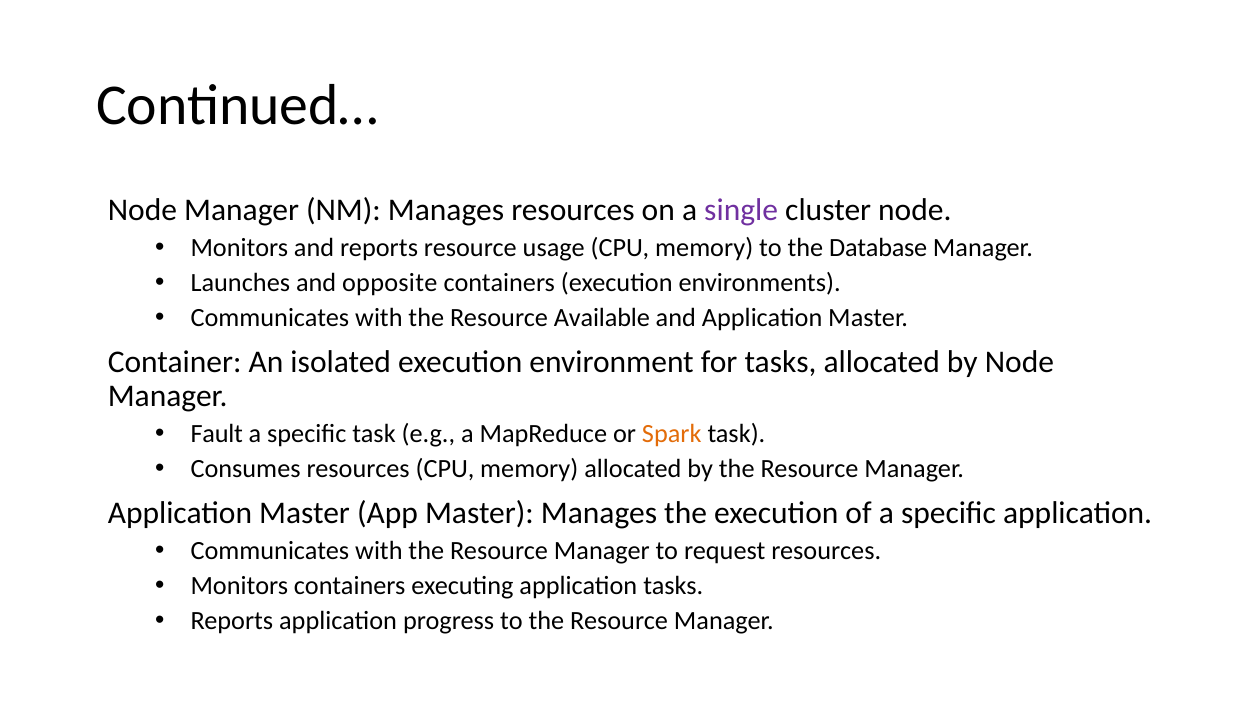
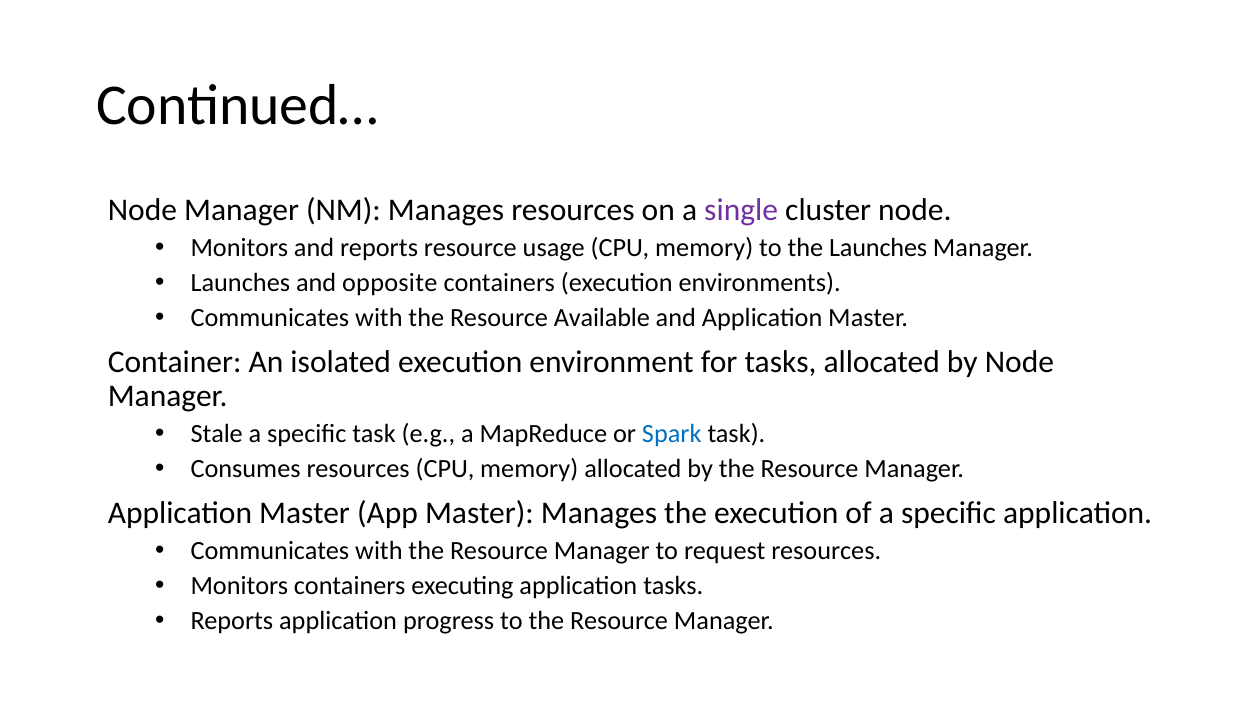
the Database: Database -> Launches
Fault: Fault -> Stale
Spark colour: orange -> blue
